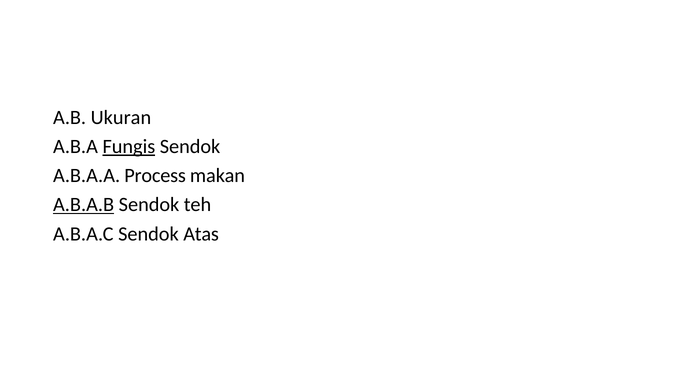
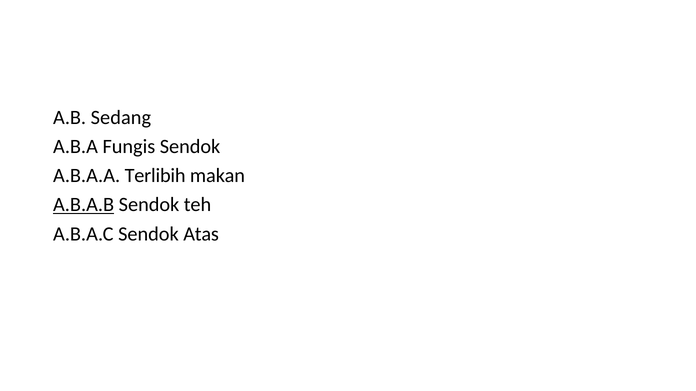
Ukuran: Ukuran -> Sedang
Fungis underline: present -> none
Process: Process -> Terlibih
